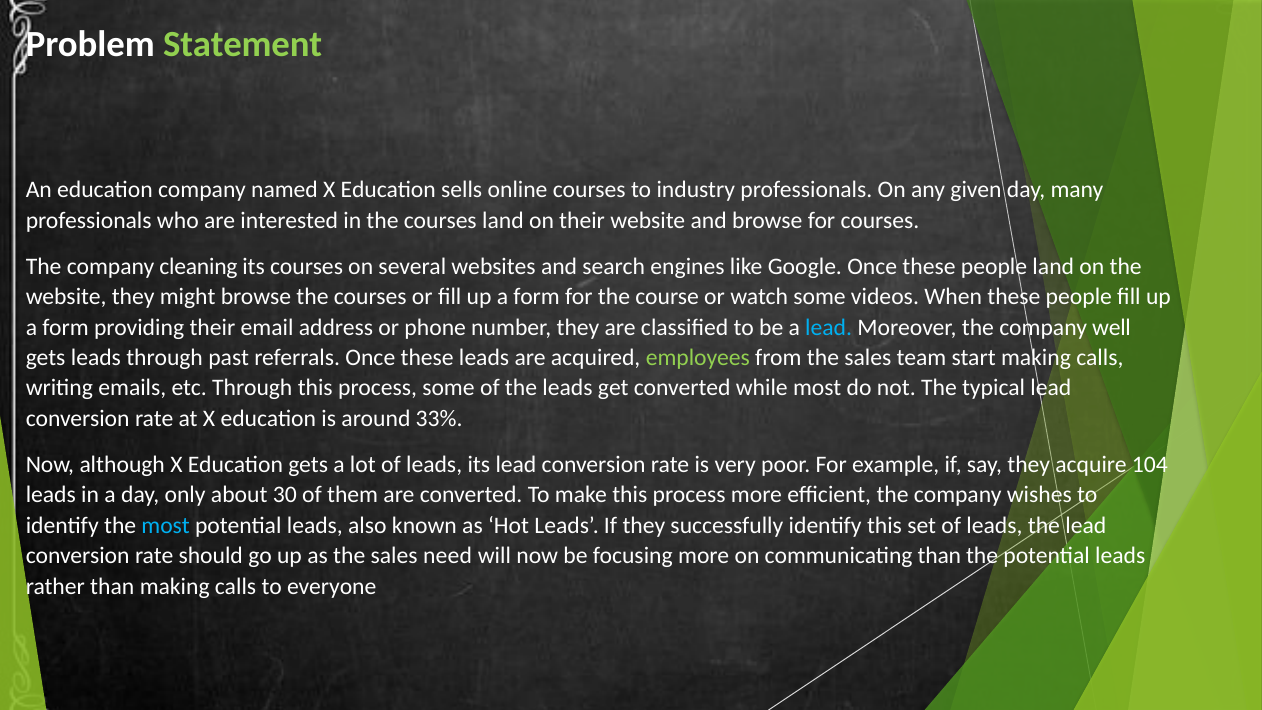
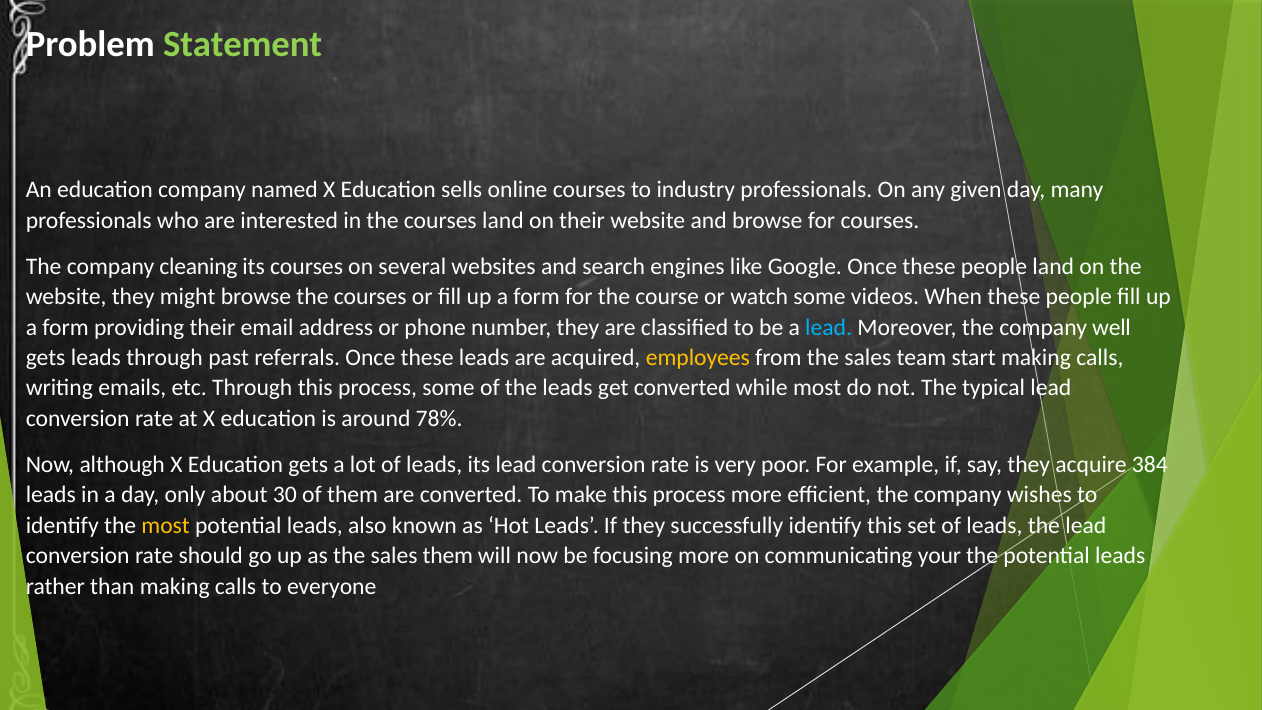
employees colour: light green -> yellow
33%: 33% -> 78%
104: 104 -> 384
most at (166, 525) colour: light blue -> yellow
sales need: need -> them
communicating than: than -> your
